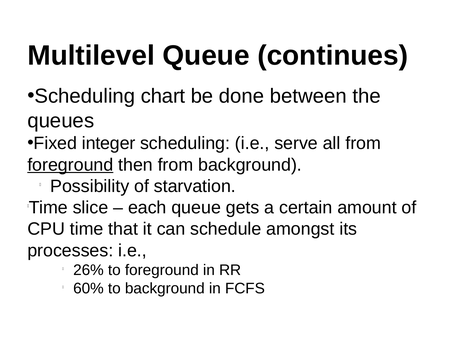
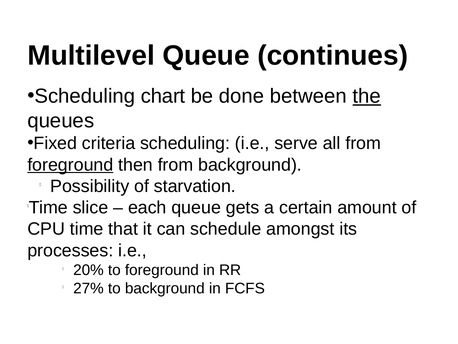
the underline: none -> present
integer: integer -> criteria
26%: 26% -> 20%
60%: 60% -> 27%
